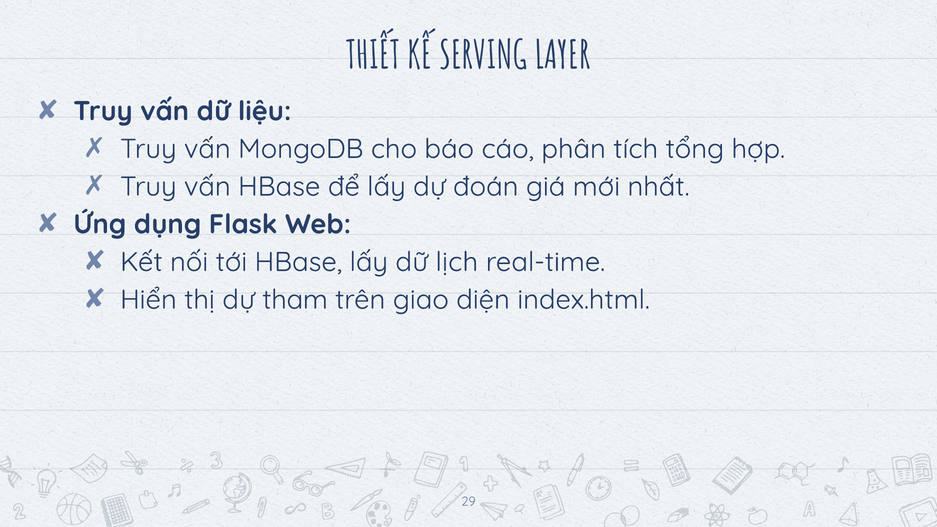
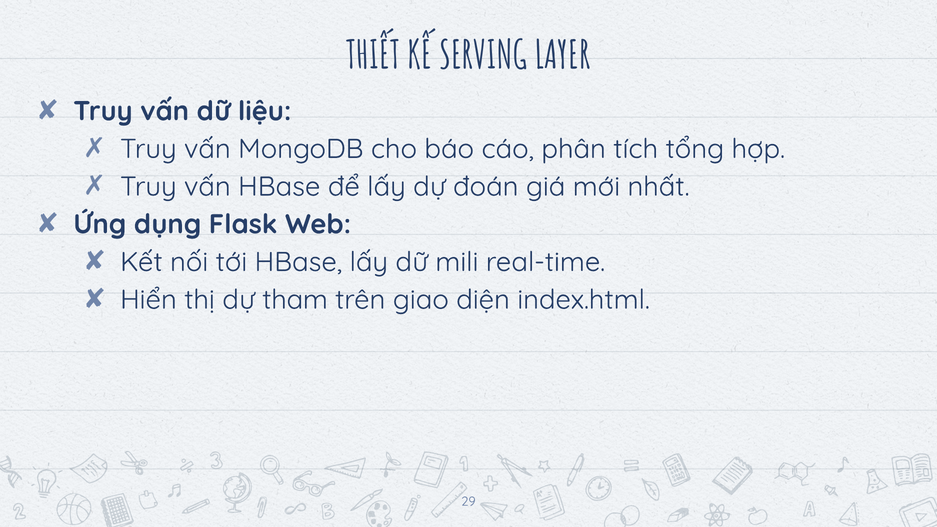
lịch: lịch -> mili
